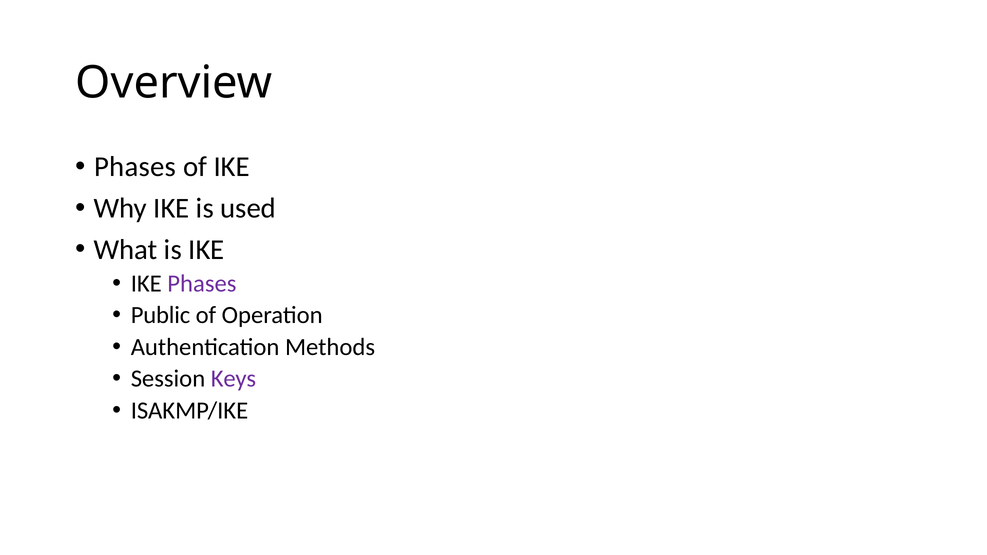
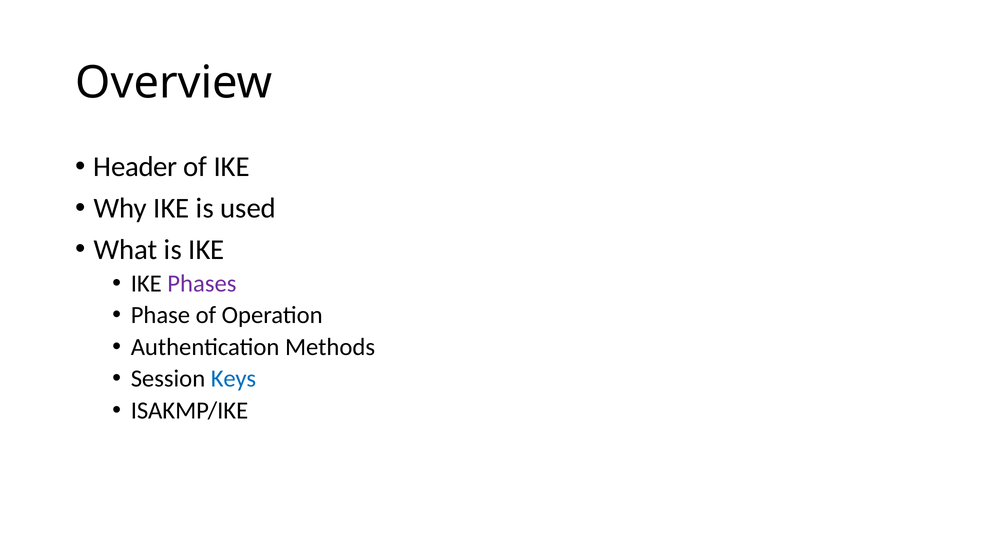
Phases at (135, 167): Phases -> Header
Public: Public -> Phase
Keys colour: purple -> blue
